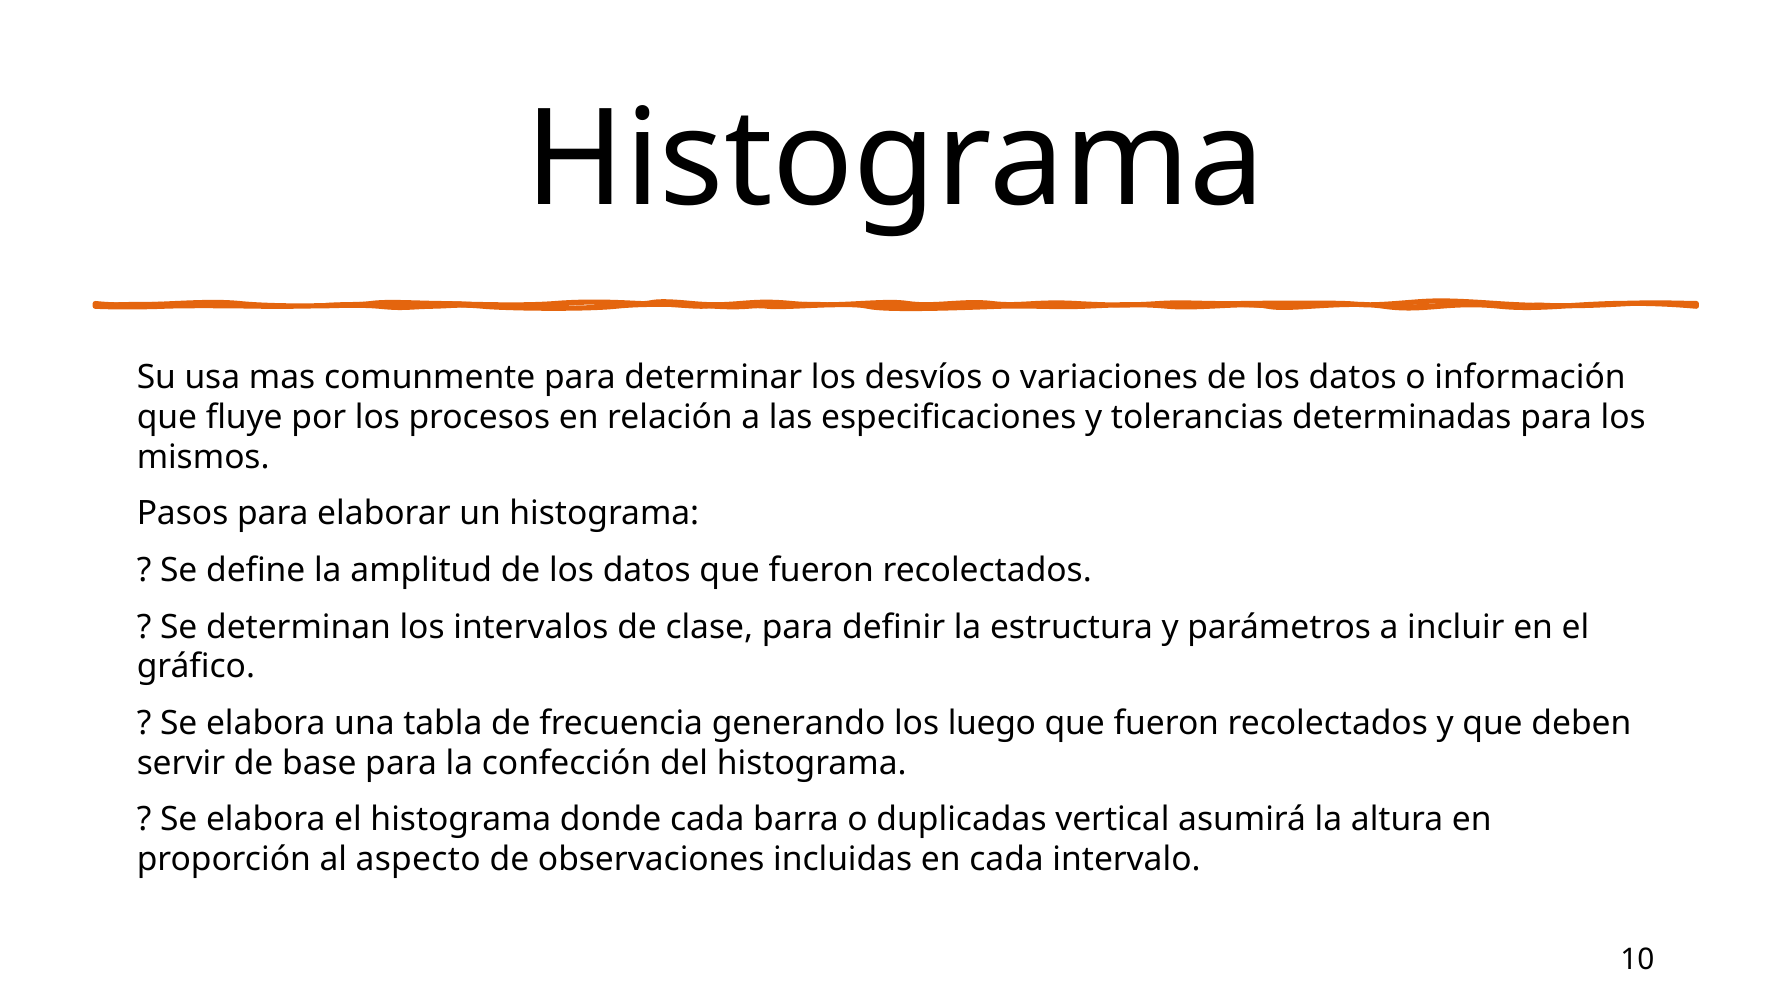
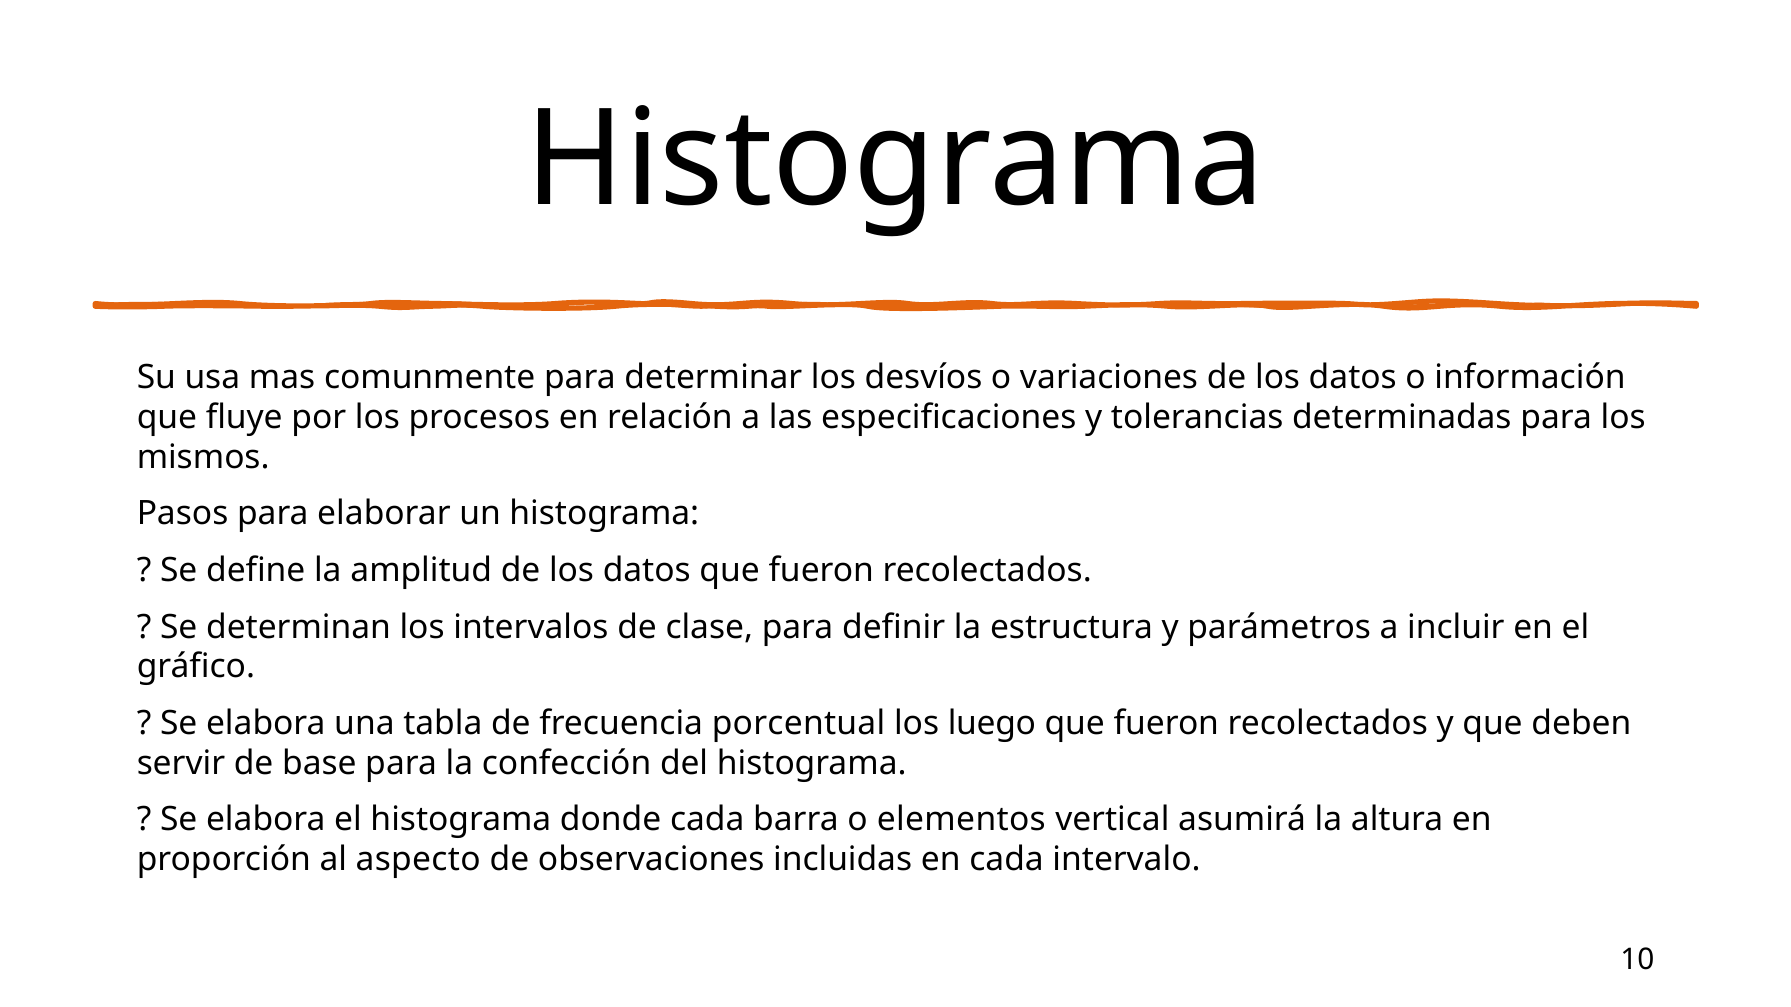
generando: generando -> porcentual
duplicadas: duplicadas -> elementos
